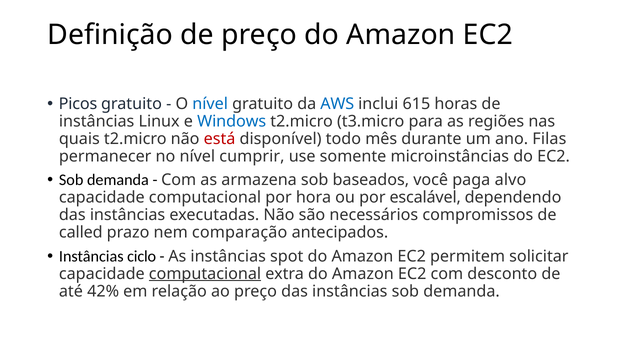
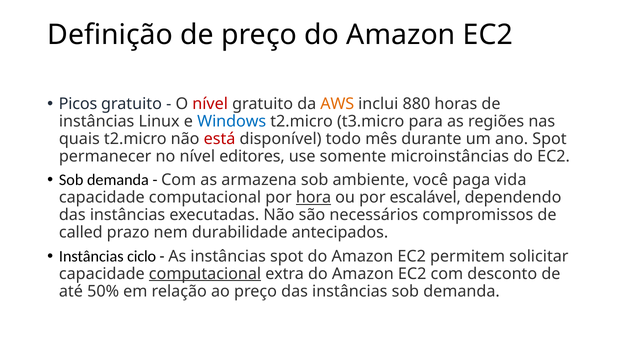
nível at (210, 104) colour: blue -> red
AWS colour: blue -> orange
615: 615 -> 880
ano Filas: Filas -> Spot
cumprir: cumprir -> editores
baseados: baseados -> ambiente
alvo: alvo -> vida
hora underline: none -> present
comparação: comparação -> durabilidade
42%: 42% -> 50%
